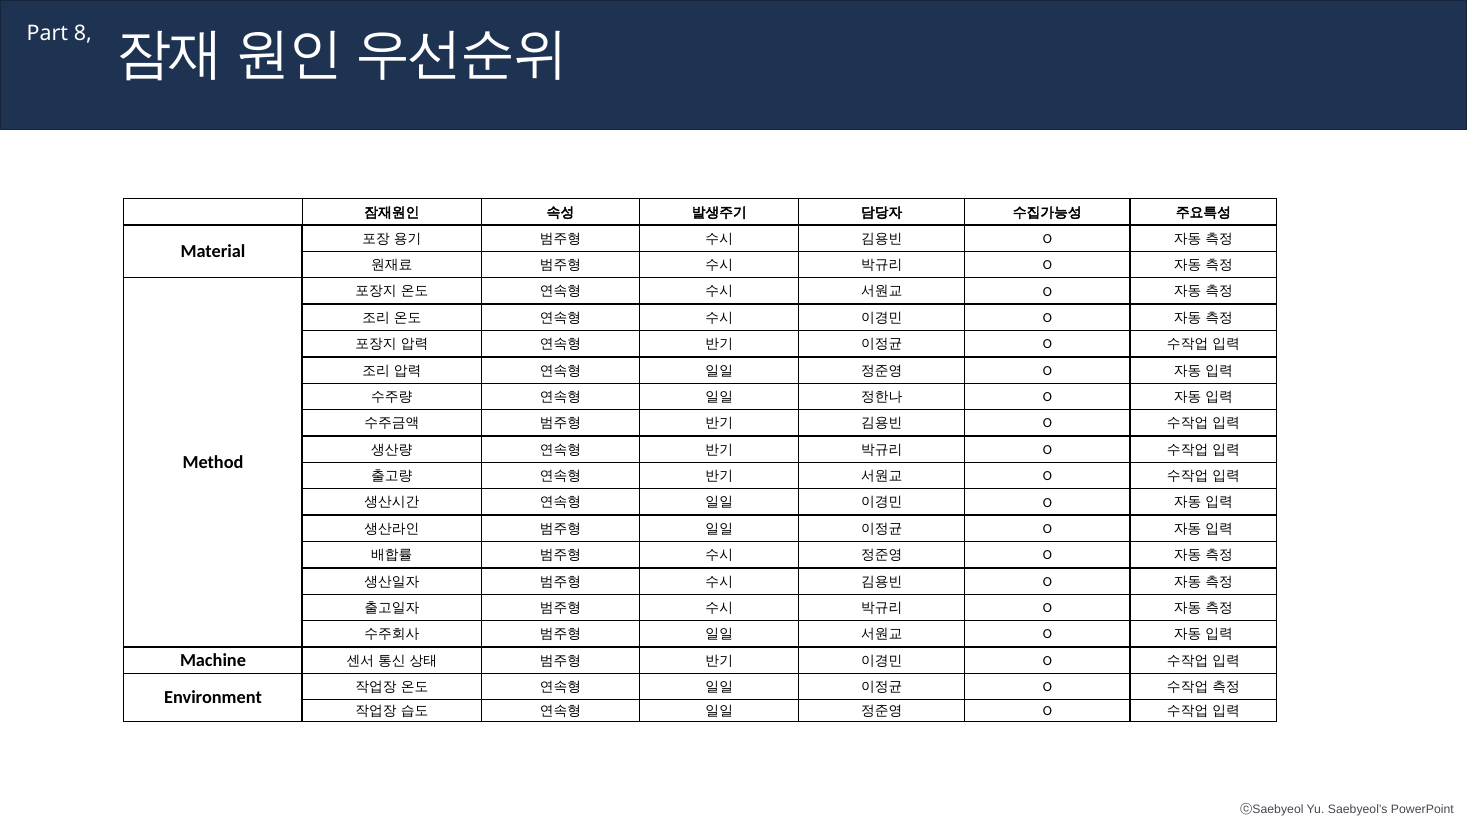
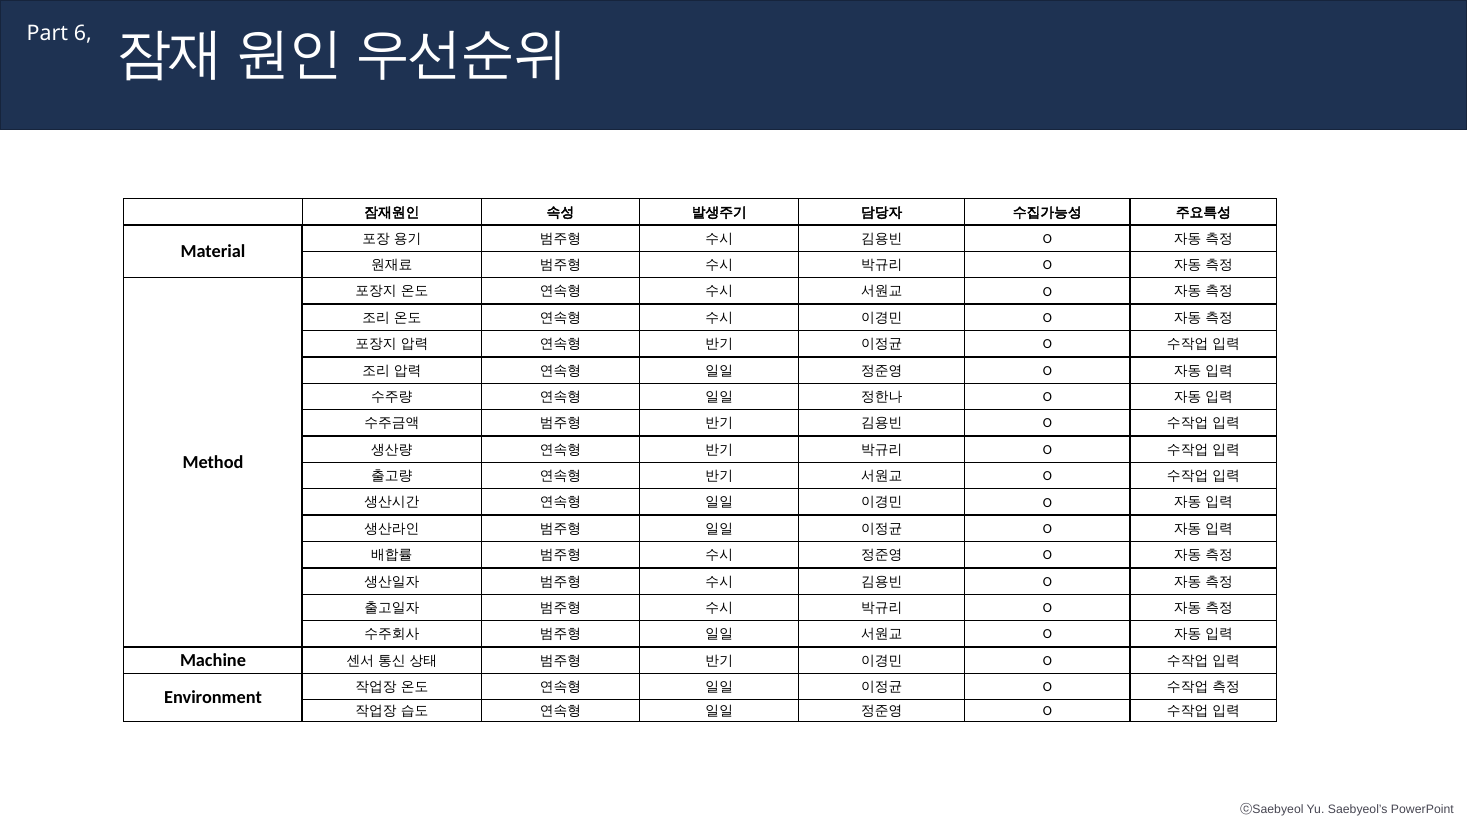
8: 8 -> 6
